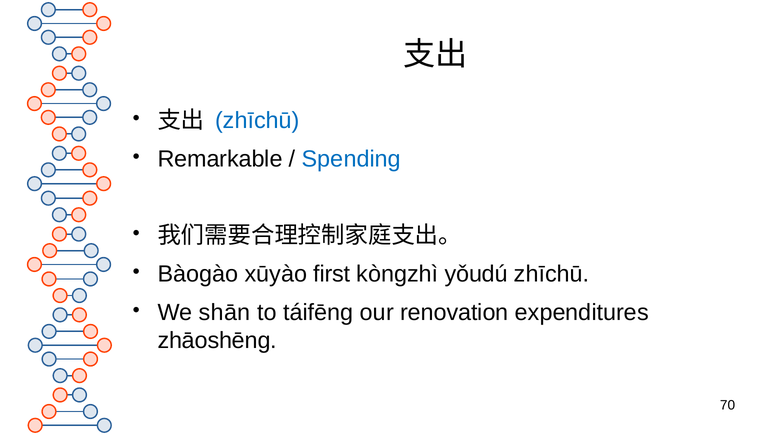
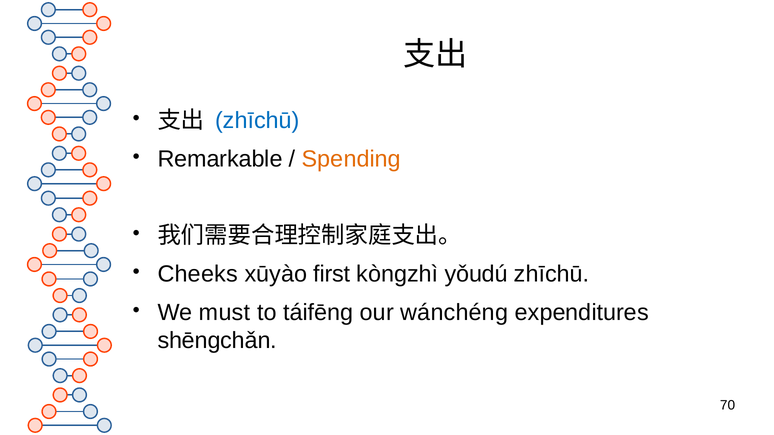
Spending colour: blue -> orange
Bàogào: Bàogào -> Cheeks
shān: shān -> must
renovation: renovation -> wánchéng
zhāoshēng: zhāoshēng -> shēngchǎn
